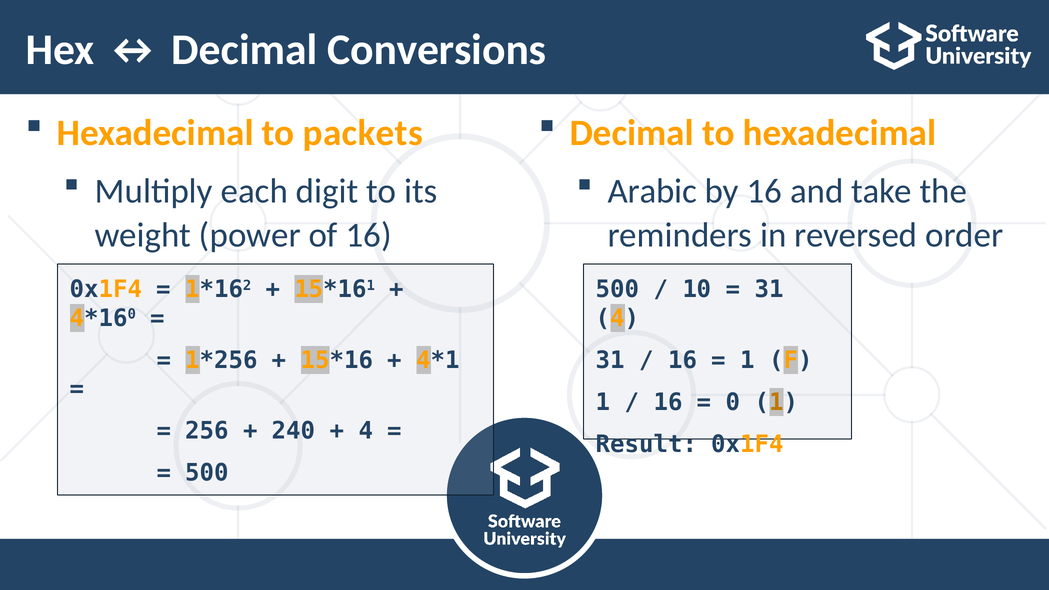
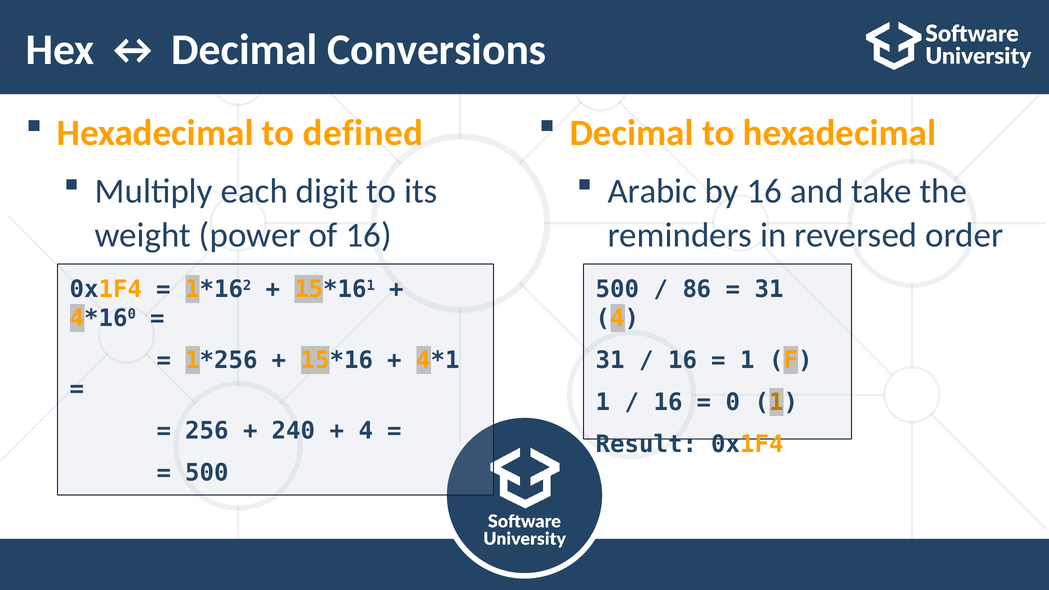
packets: packets -> defined
10: 10 -> 86
